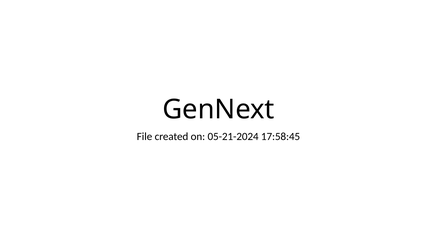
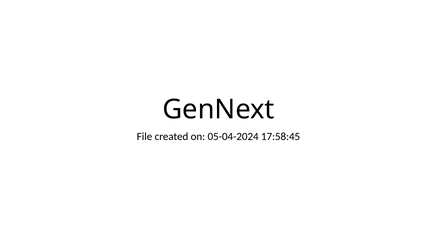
05-21-2024: 05-21-2024 -> 05-04-2024
